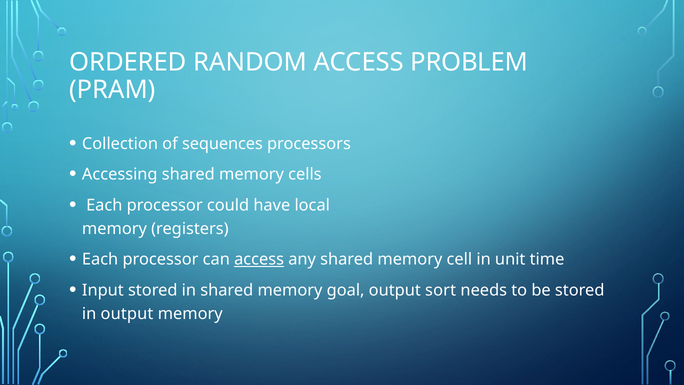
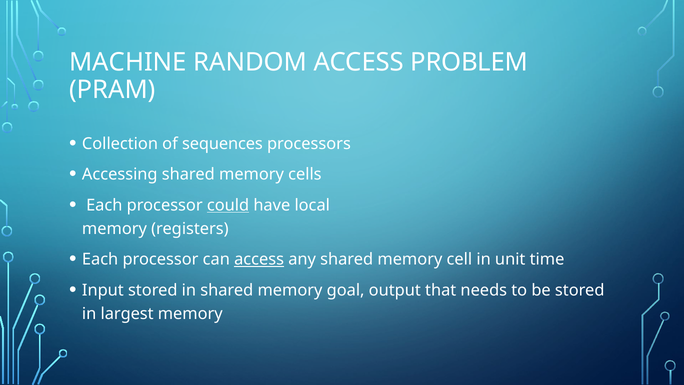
ORDERED: ORDERED -> MACHINE
could underline: none -> present
sort: sort -> that
in output: output -> largest
